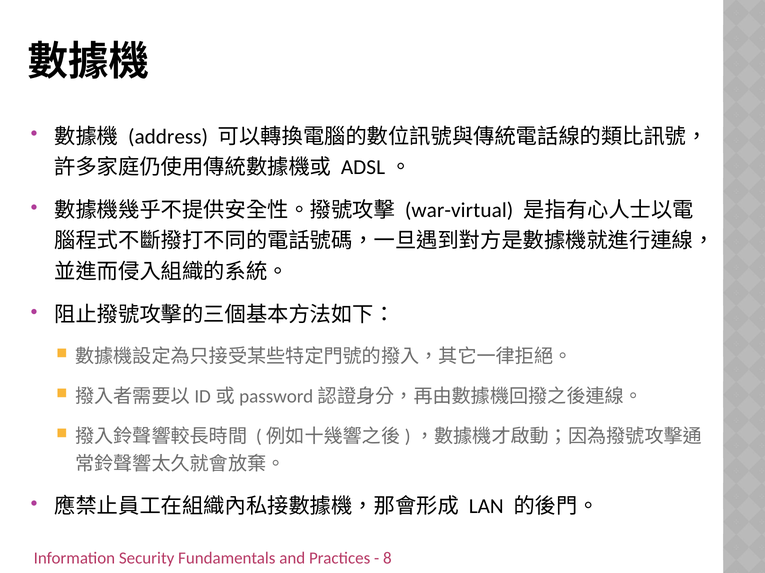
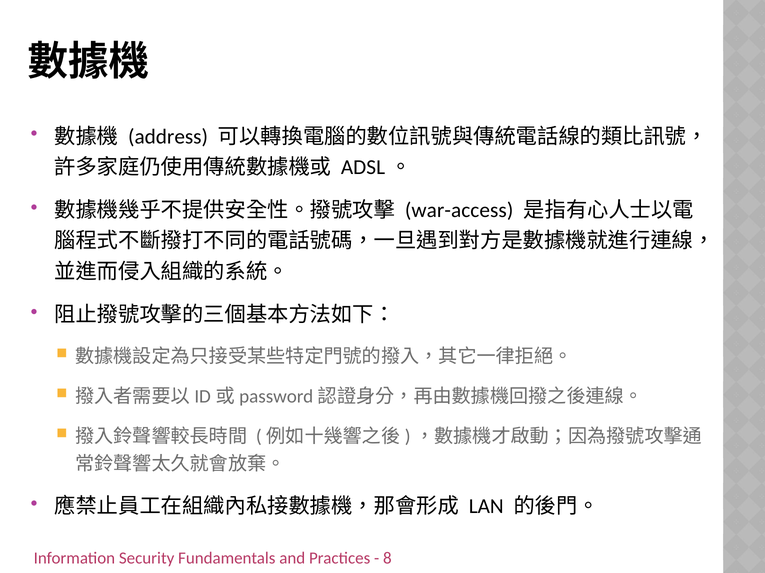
war-virtual: war-virtual -> war-access
